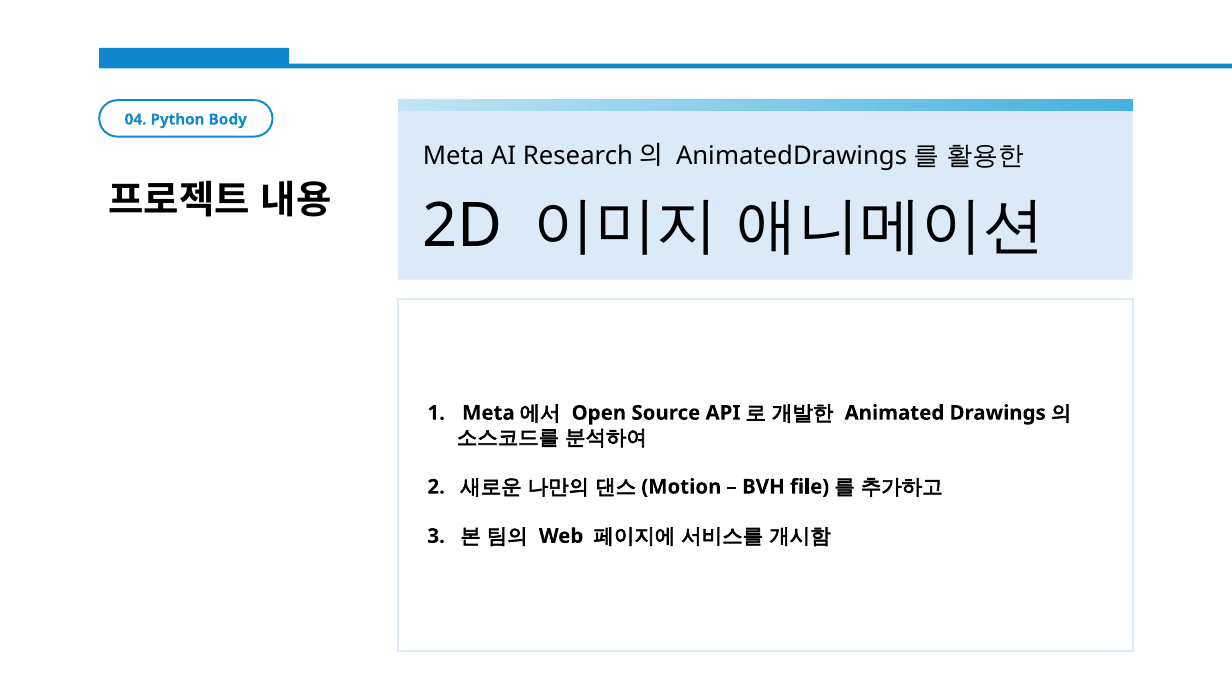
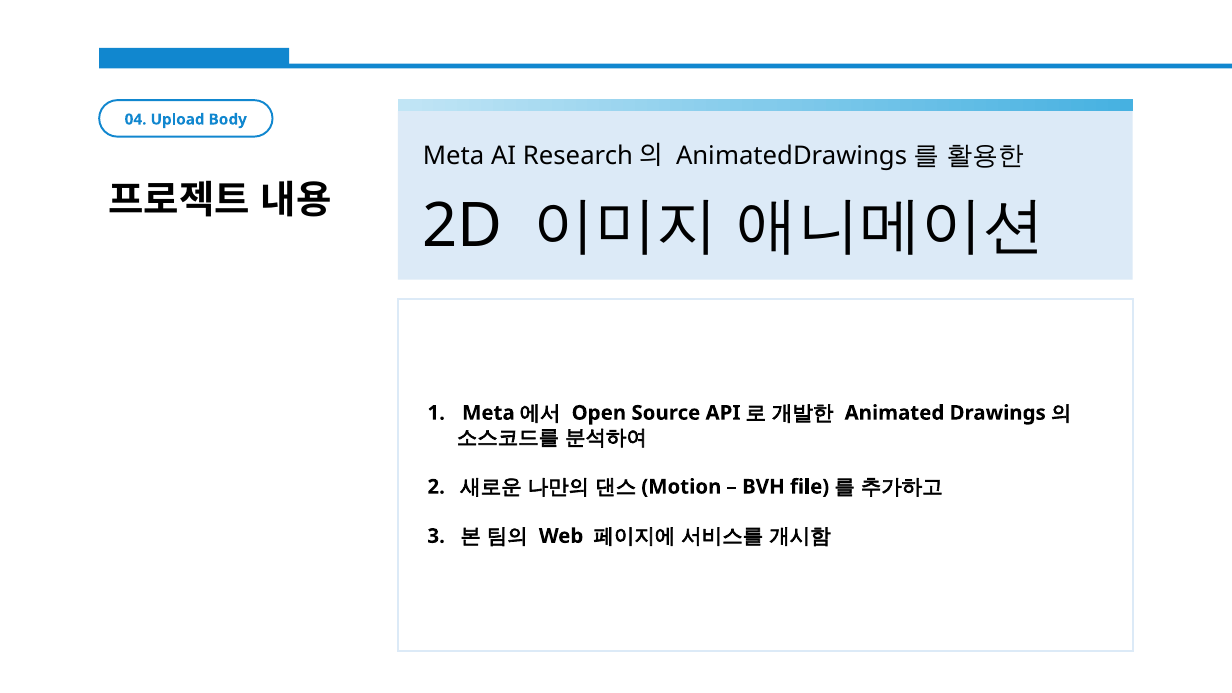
Python: Python -> Upload
